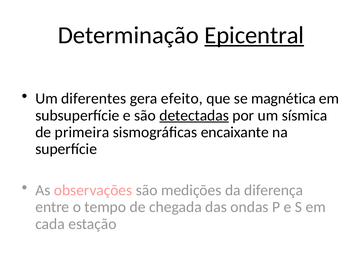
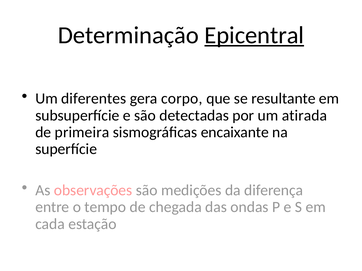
efeito: efeito -> corpo
magnética: magnética -> resultante
detectadas underline: present -> none
sísmica: sísmica -> atirada
